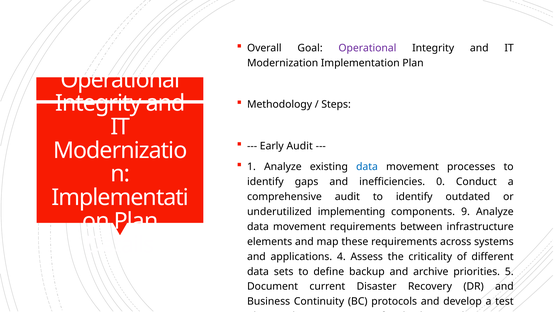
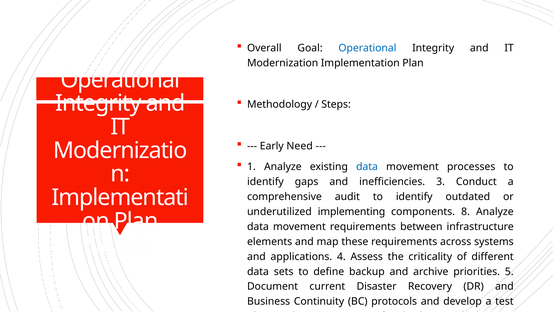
Operational at (367, 48) colour: purple -> blue
Early Audit: Audit -> Need
inefficiencies 0: 0 -> 3
9: 9 -> 8
